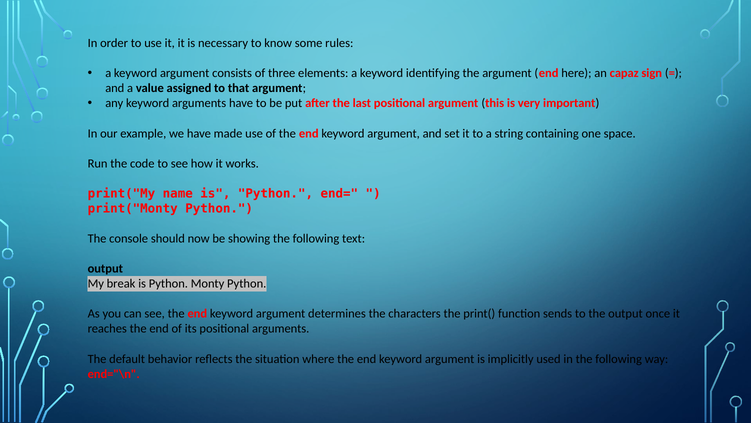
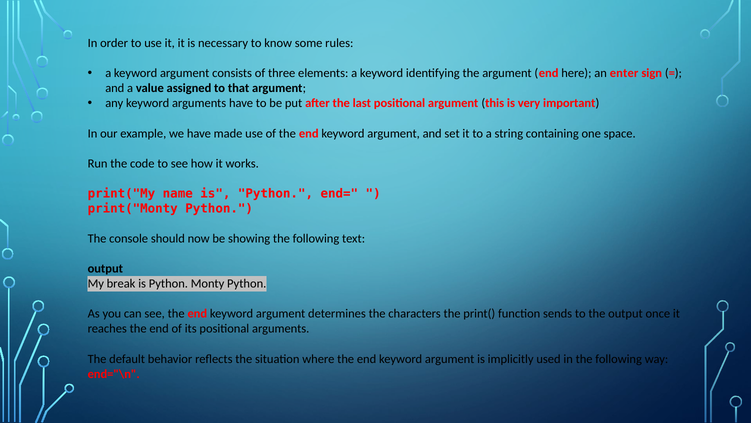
capaz: capaz -> enter
